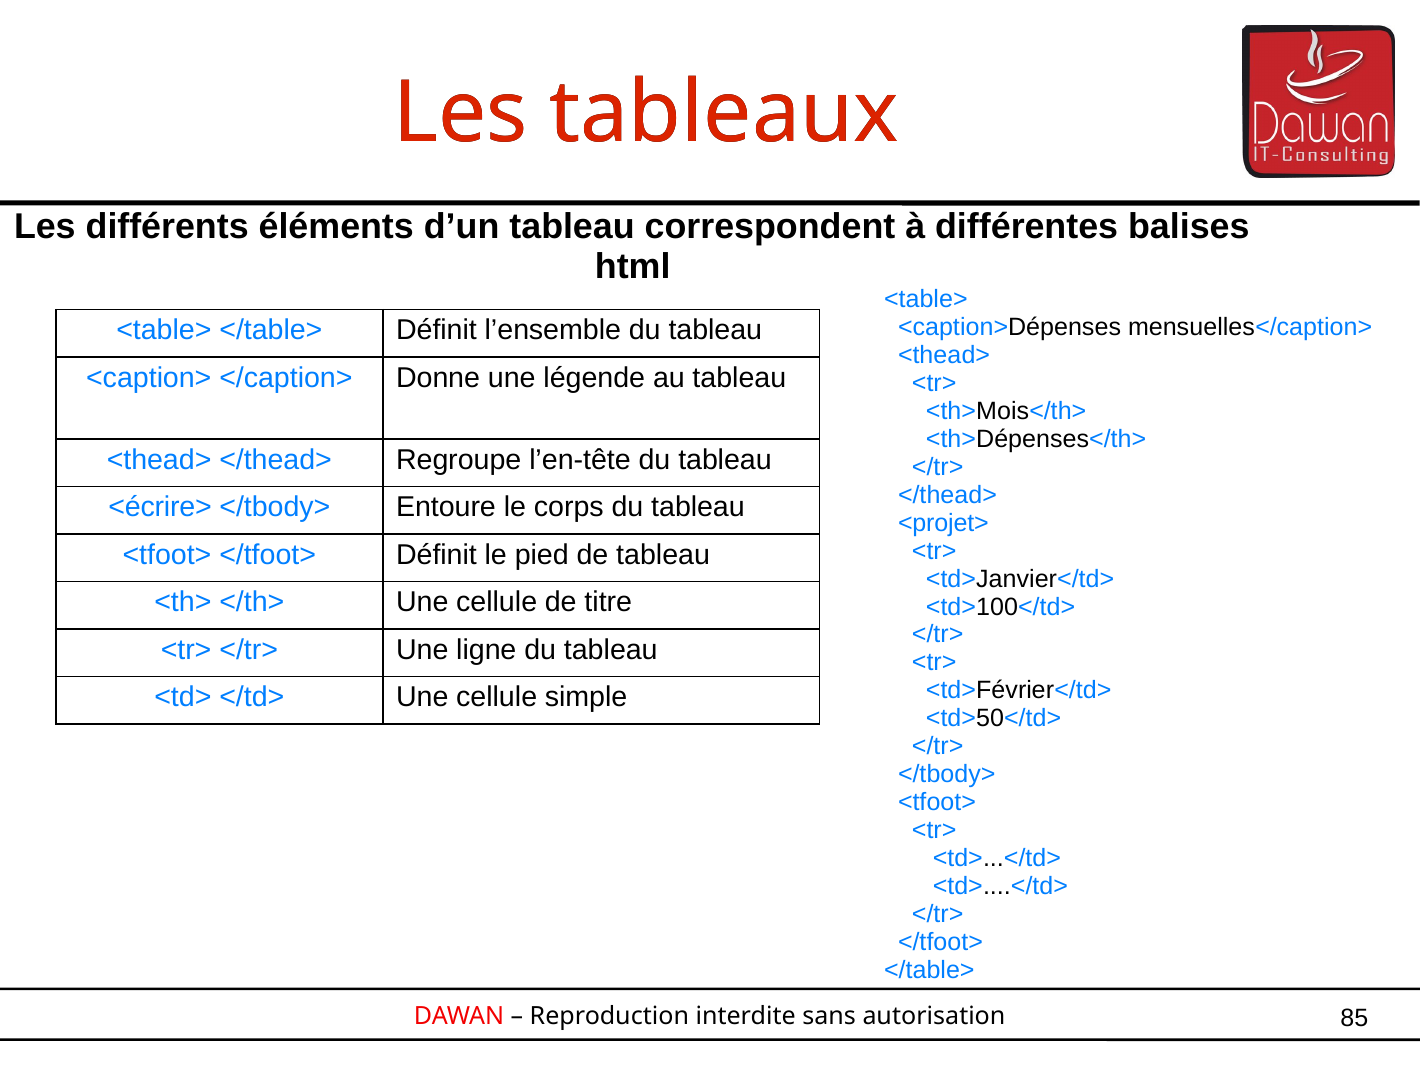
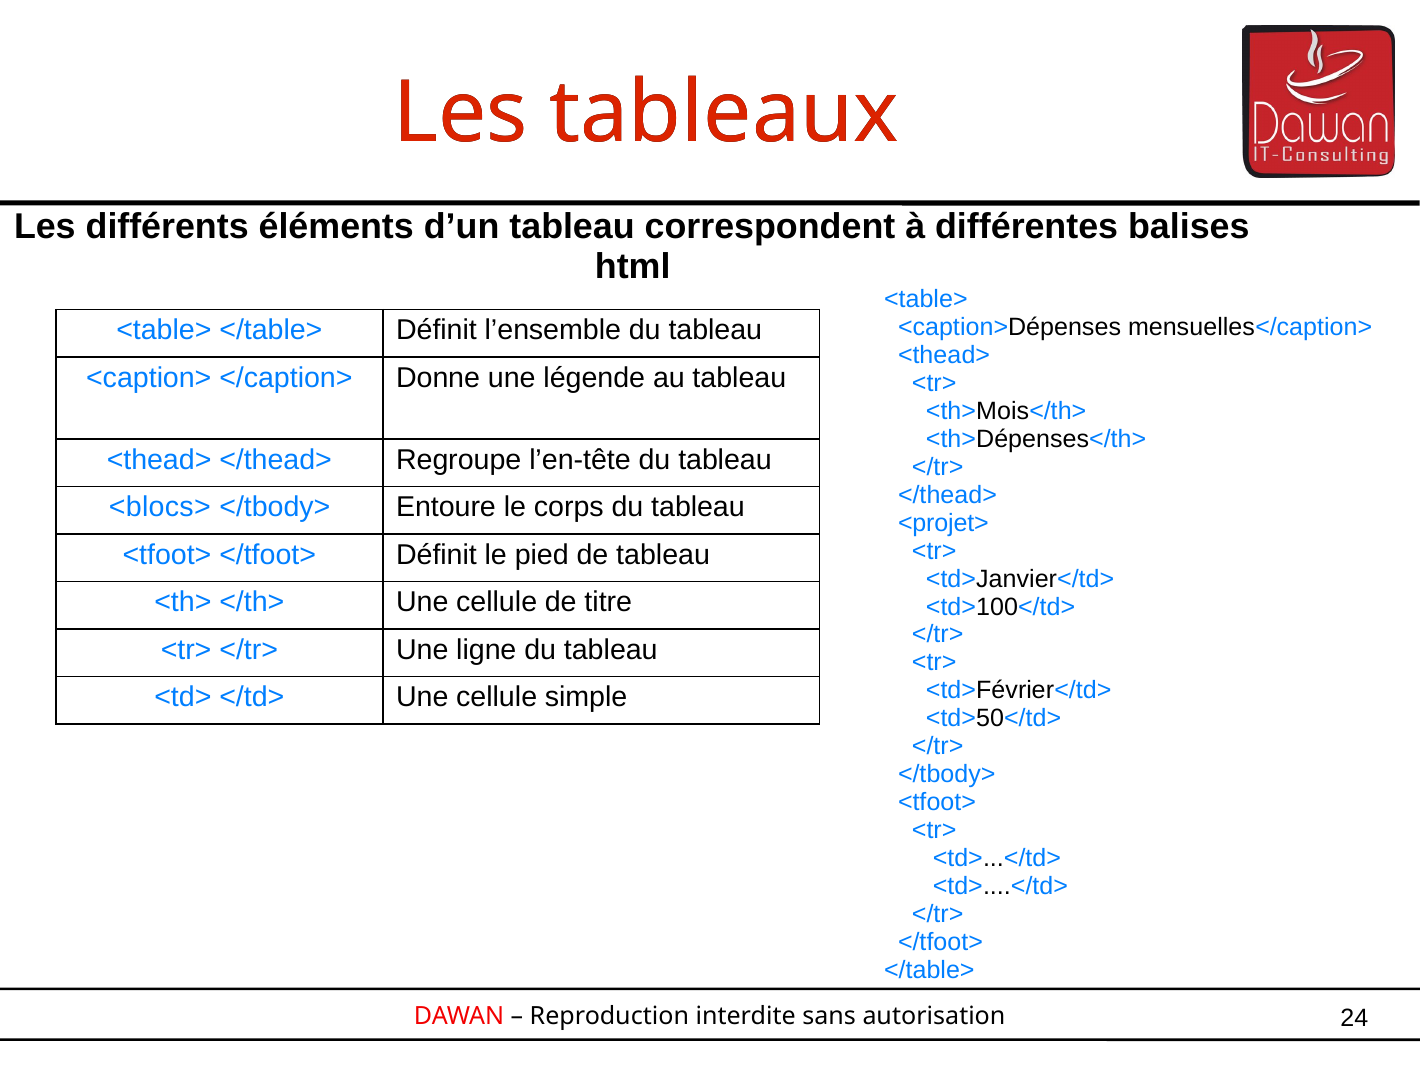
<écrire>: <écrire> -> <blocs>
85: 85 -> 24
